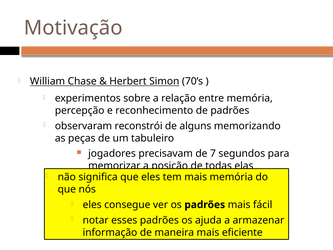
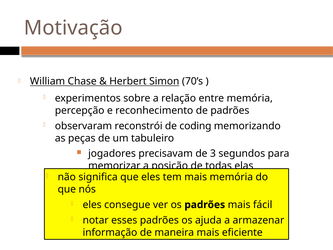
alguns: alguns -> coding
7: 7 -> 3
